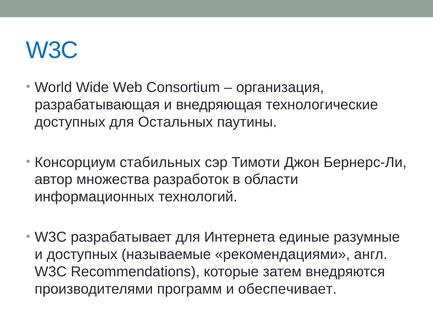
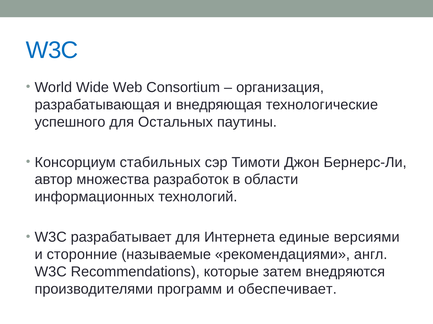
доступных at (70, 122): доступных -> успешного
разумные: разумные -> версиями
и доступных: доступных -> сторонние
